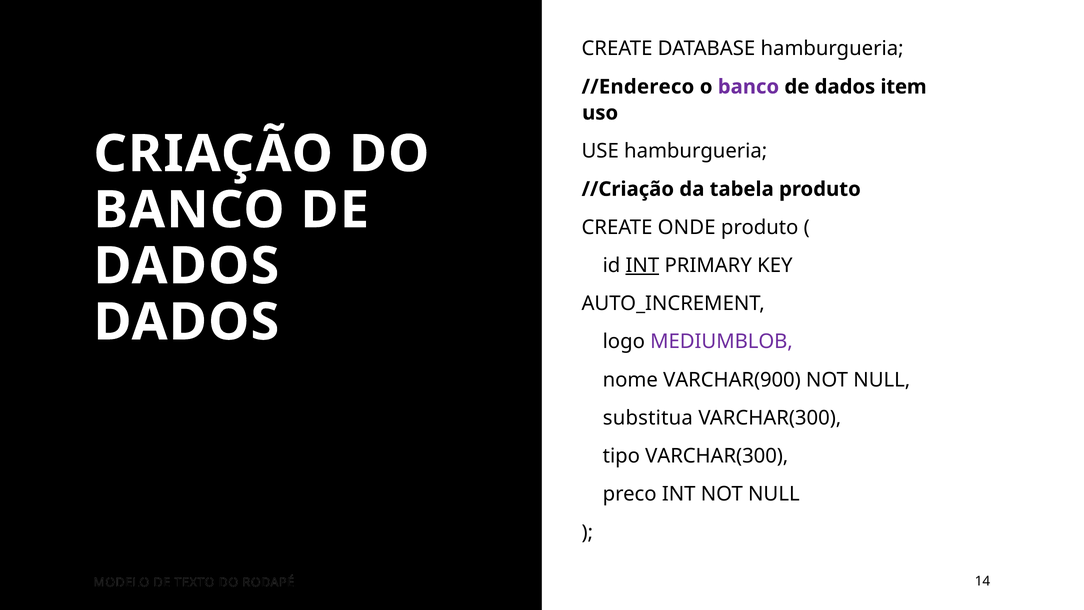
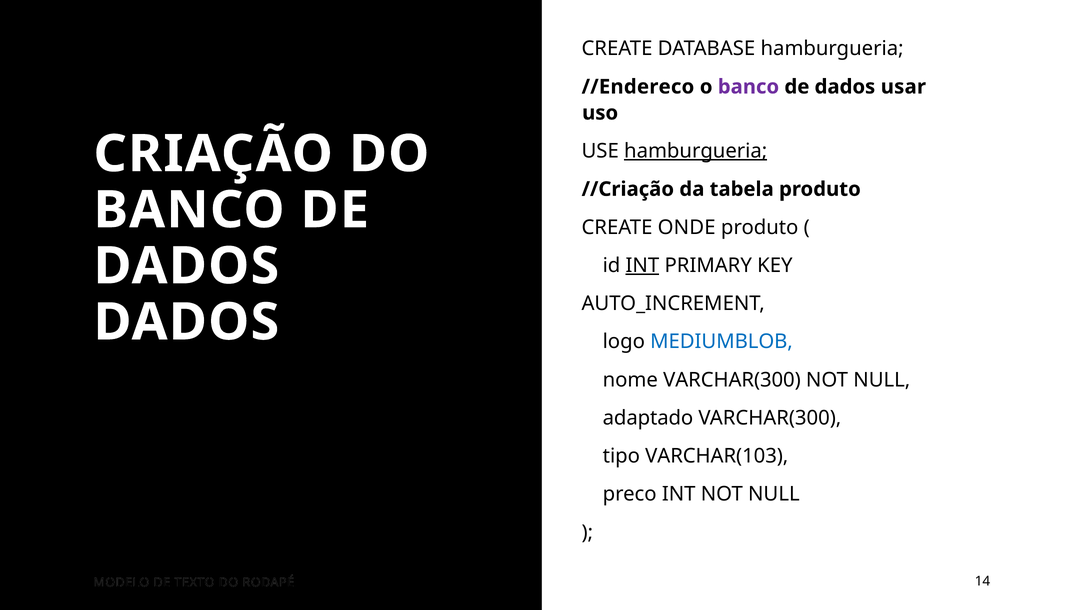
item: item -> usar
hamburgueria at (696, 151) underline: none -> present
MEDIUMBLOB colour: purple -> blue
nome VARCHAR(900: VARCHAR(900 -> VARCHAR(300
substitua: substitua -> adaptado
tipo VARCHAR(300: VARCHAR(300 -> VARCHAR(103
